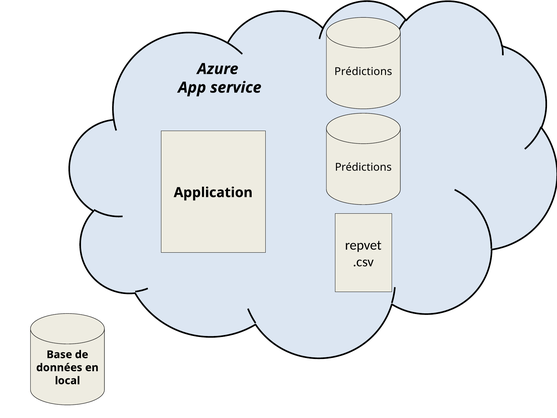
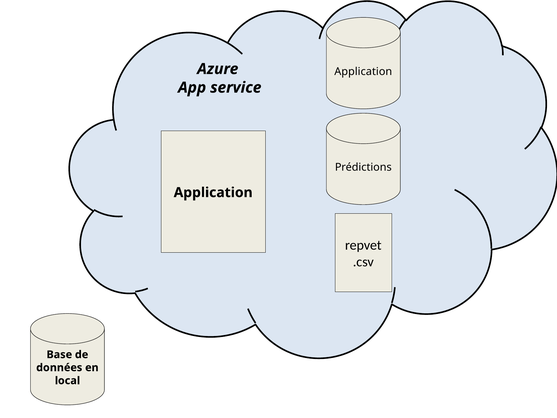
Prédictions at (363, 71): Prédictions -> Application
